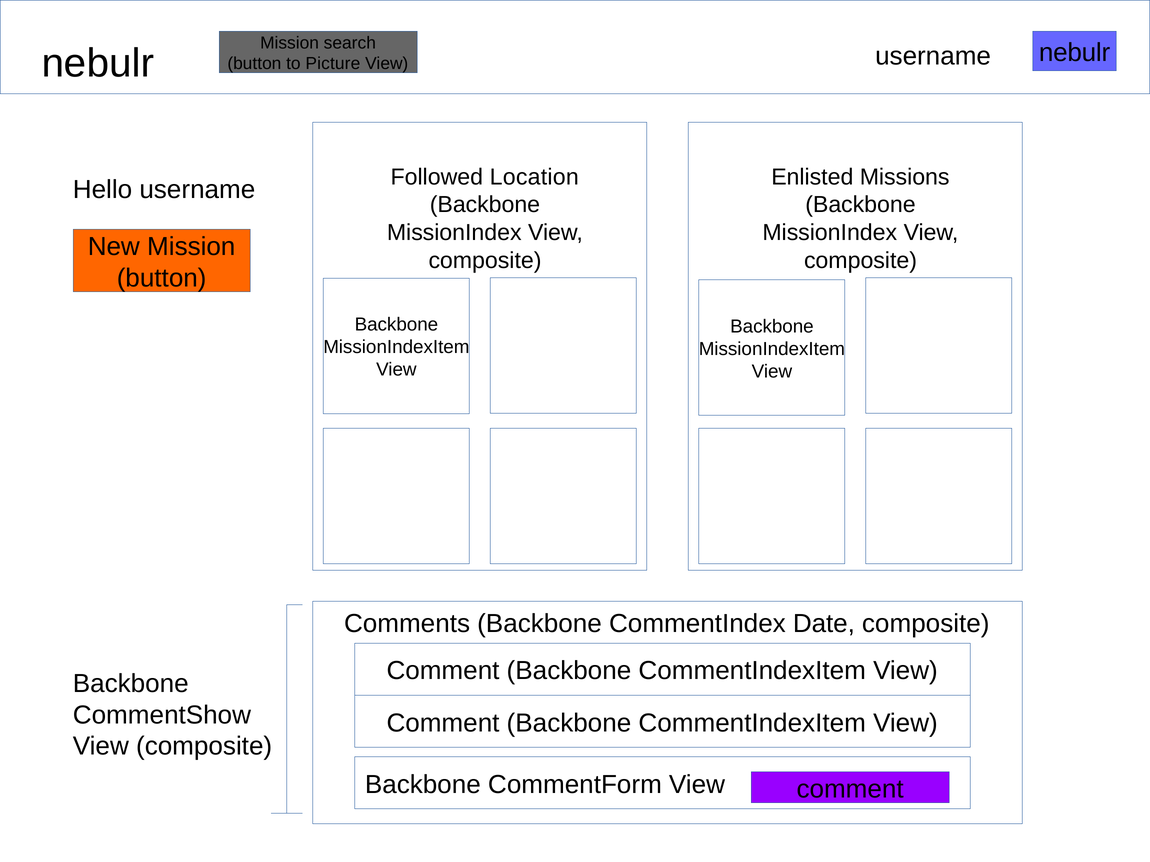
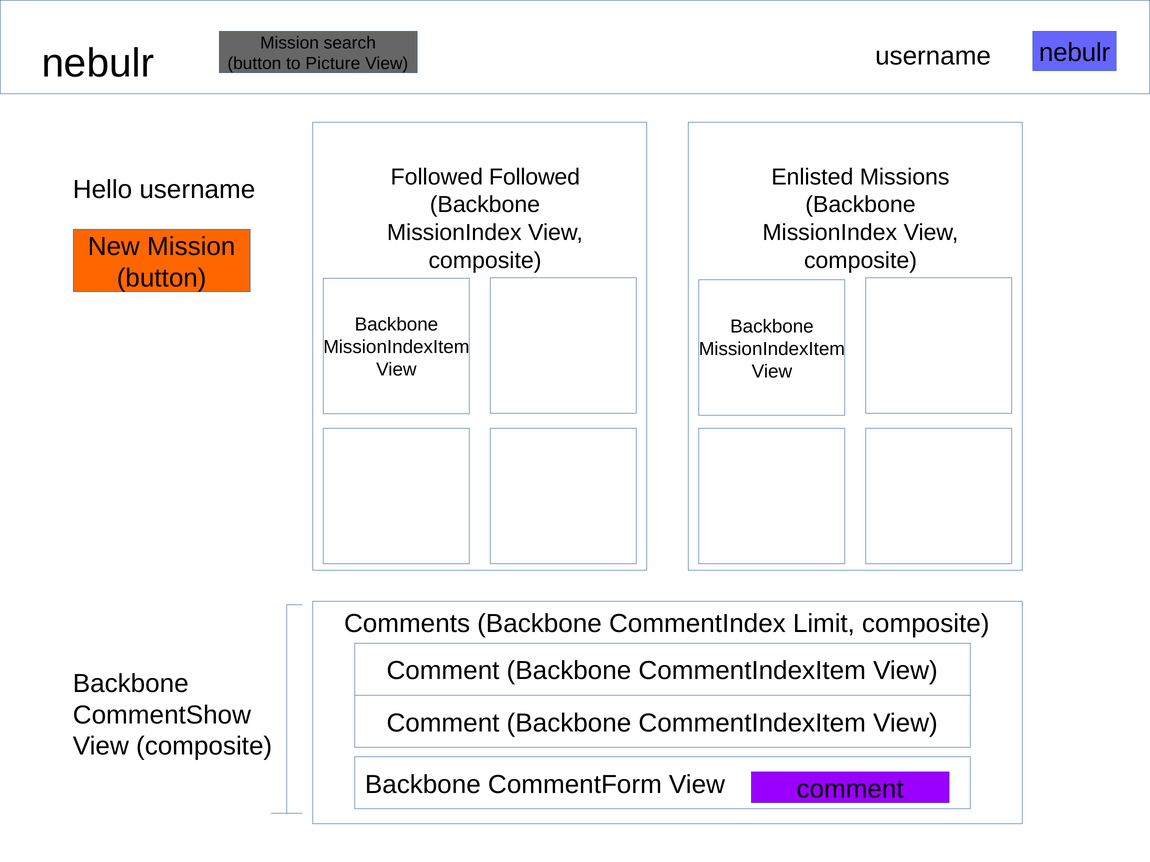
Followed Location: Location -> Followed
Date: Date -> Limit
